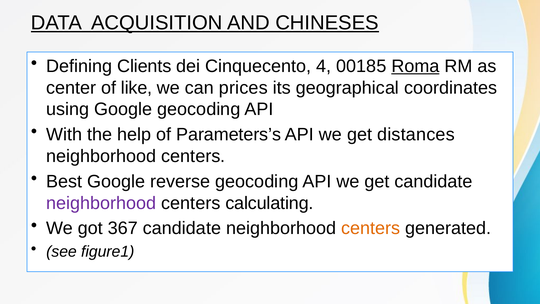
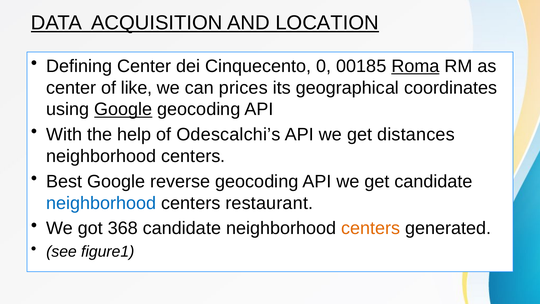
CHINESES: CHINESES -> LOCATION
Defining Clients: Clients -> Center
4: 4 -> 0
Google at (123, 109) underline: none -> present
Parameters’s: Parameters’s -> Odescalchi’s
neighborhood at (101, 203) colour: purple -> blue
calculating: calculating -> restaurant
367: 367 -> 368
